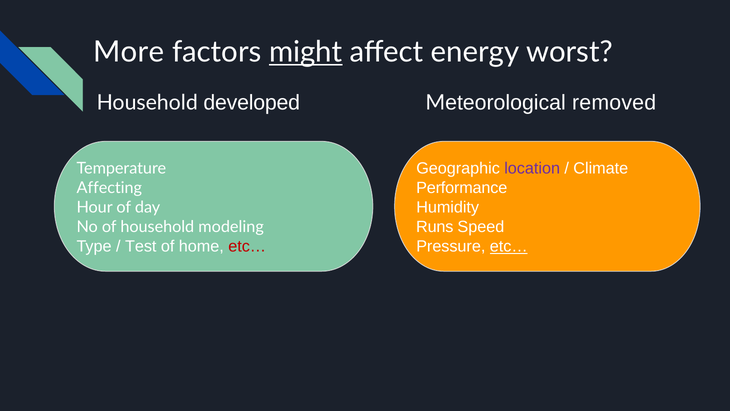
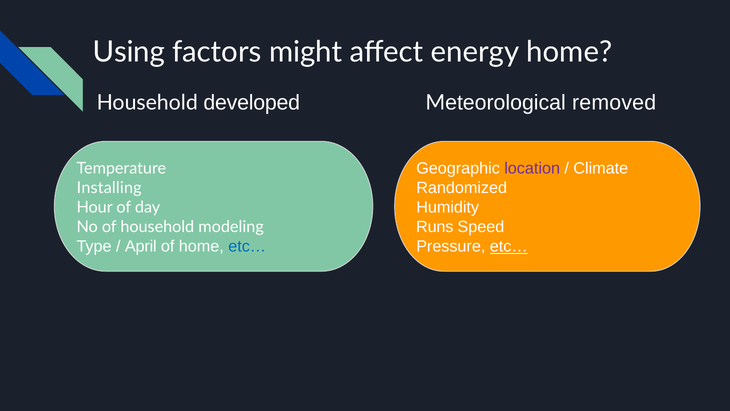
More: More -> Using
might underline: present -> none
energy worst: worst -> home
Performance: Performance -> Randomized
Affecting: Affecting -> Installing
Test: Test -> April
etc… at (247, 246) colour: red -> blue
